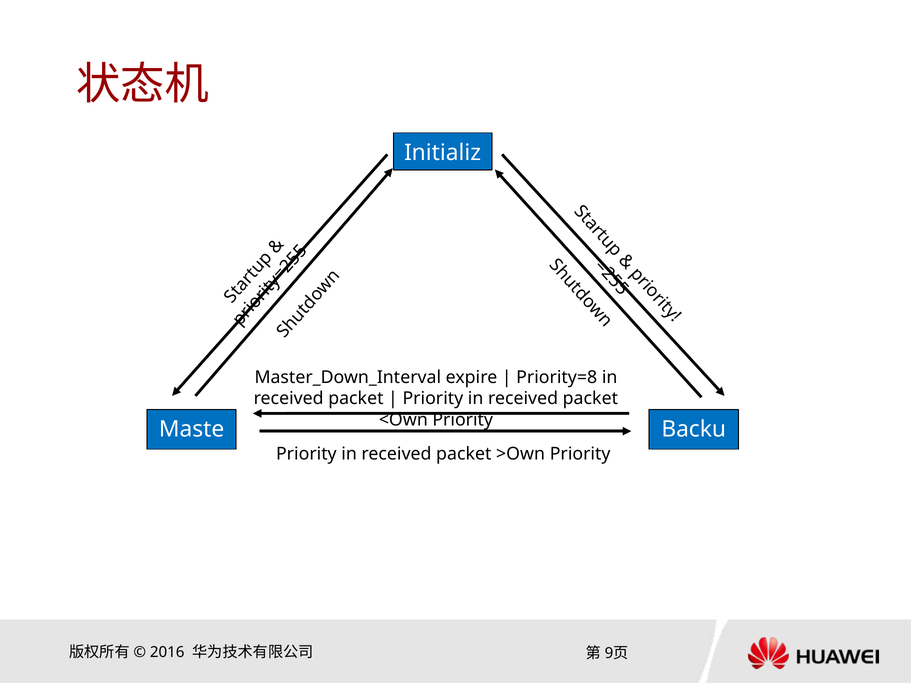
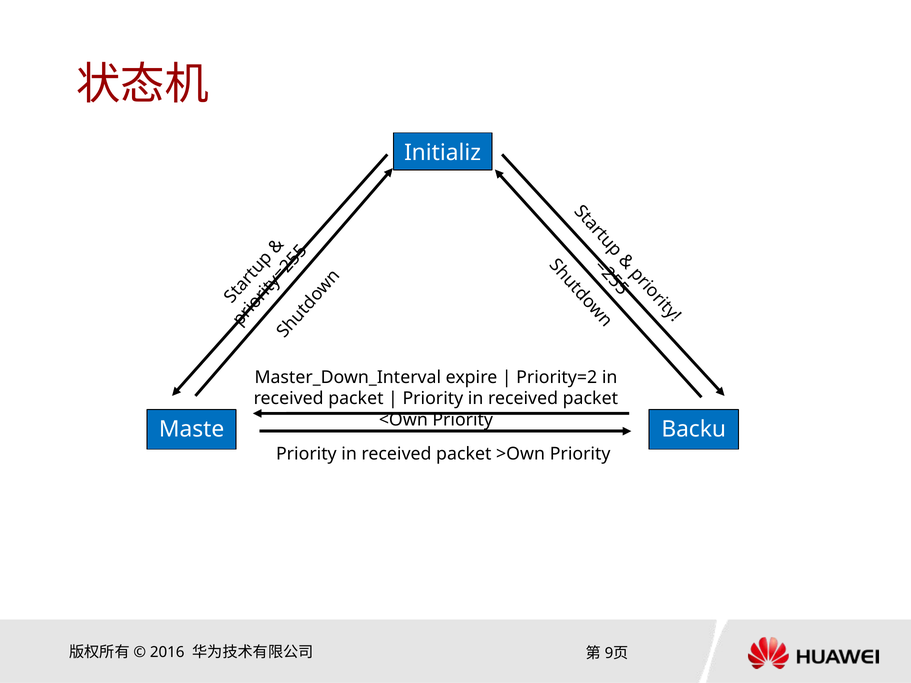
Priority=8: Priority=8 -> Priority=2
